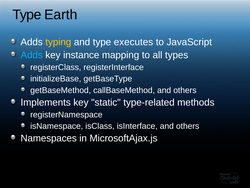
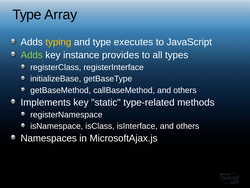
Earth: Earth -> Array
Adds at (32, 55) colour: light blue -> light green
mapping: mapping -> provides
